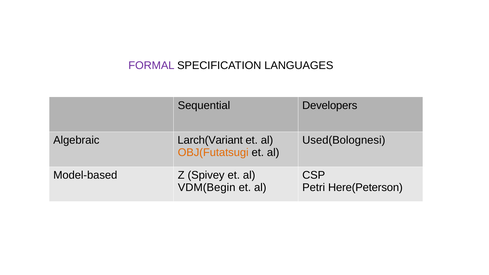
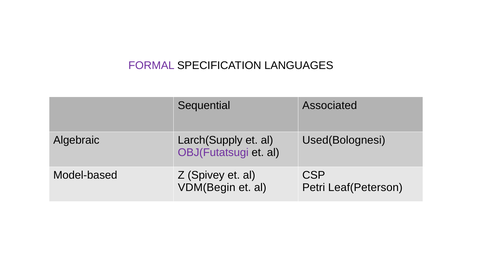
Developers: Developers -> Associated
Larch(Variant: Larch(Variant -> Larch(Supply
OBJ(Futatsugi colour: orange -> purple
Here(Peterson: Here(Peterson -> Leaf(Peterson
